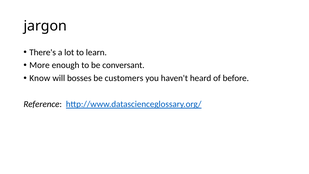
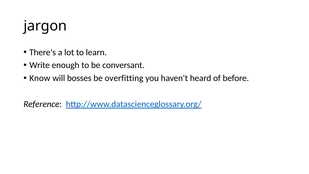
More: More -> Write
customers: customers -> overfitting
